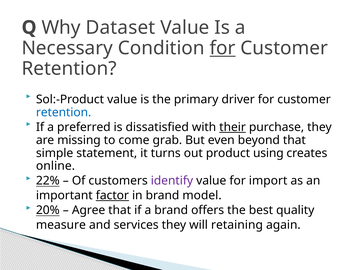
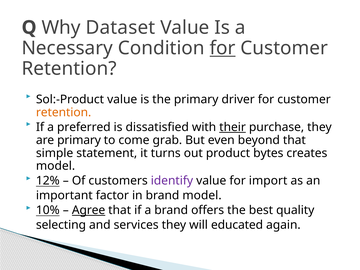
retention at (64, 112) colour: blue -> orange
are missing: missing -> primary
using: using -> bytes
online at (55, 166): online -> model
22%: 22% -> 12%
factor underline: present -> none
20%: 20% -> 10%
Agree underline: none -> present
measure: measure -> selecting
retaining: retaining -> educated
